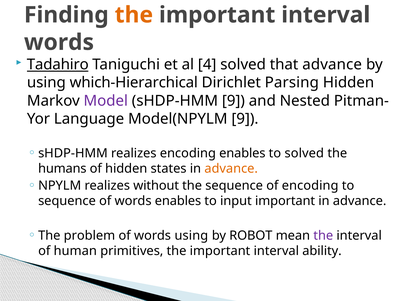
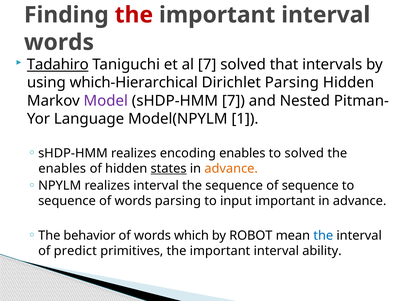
the at (134, 15) colour: orange -> red
al 4: 4 -> 7
that advance: advance -> intervals
sHDP-HMM 9: 9 -> 7
Model(NPYLM 9: 9 -> 1
humans at (62, 168): humans -> enables
states underline: none -> present
realizes without: without -> interval
of encoding: encoding -> sequence
words enables: enables -> parsing
problem: problem -> behavior
words using: using -> which
the at (323, 235) colour: purple -> blue
human: human -> predict
